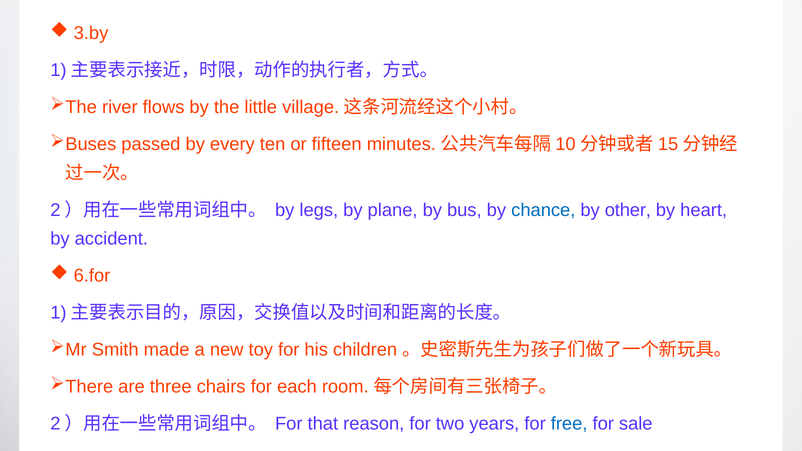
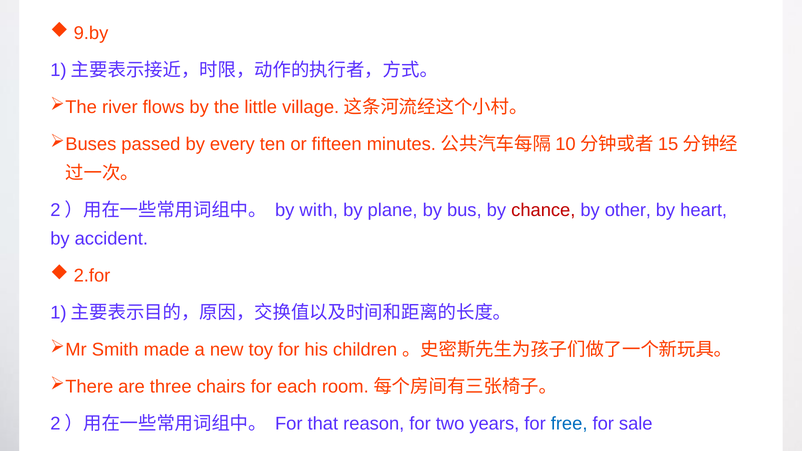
3.by: 3.by -> 9.by
legs: legs -> with
chance colour: blue -> red
6.for: 6.for -> 2.for
